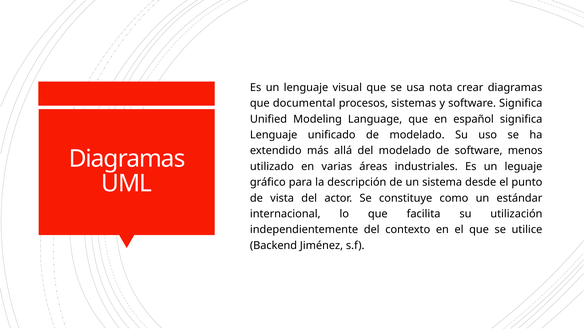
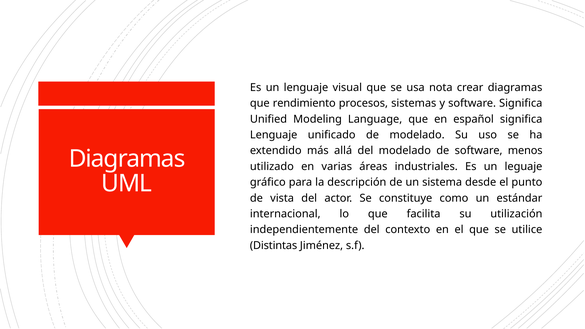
documental: documental -> rendimiento
Backend: Backend -> Distintas
